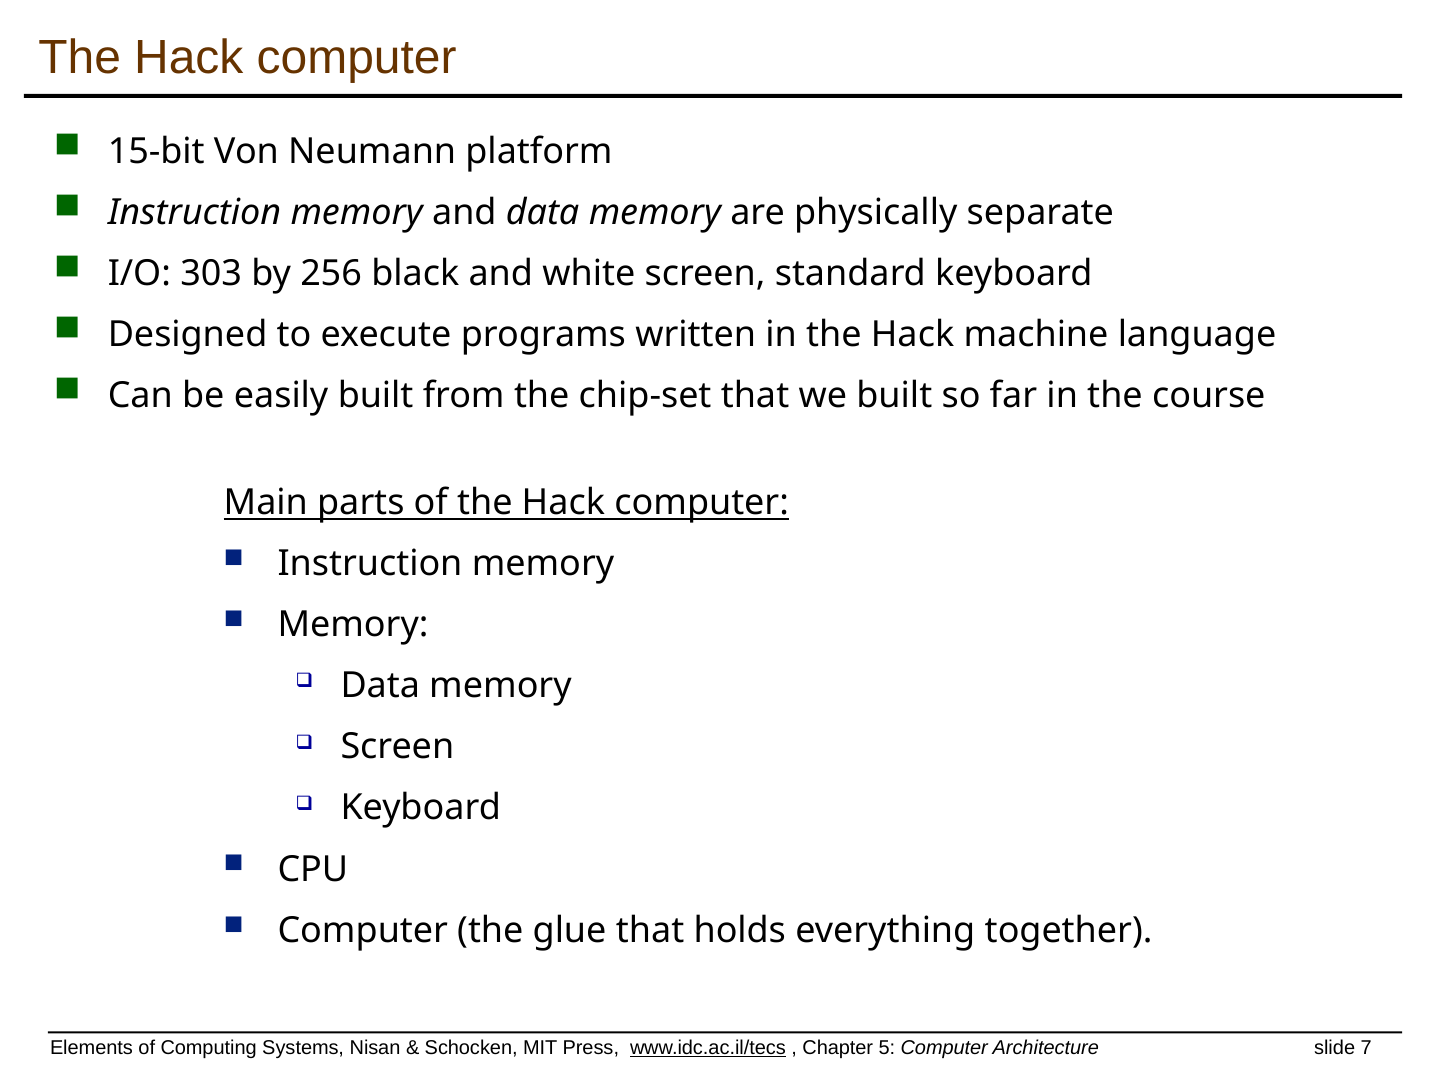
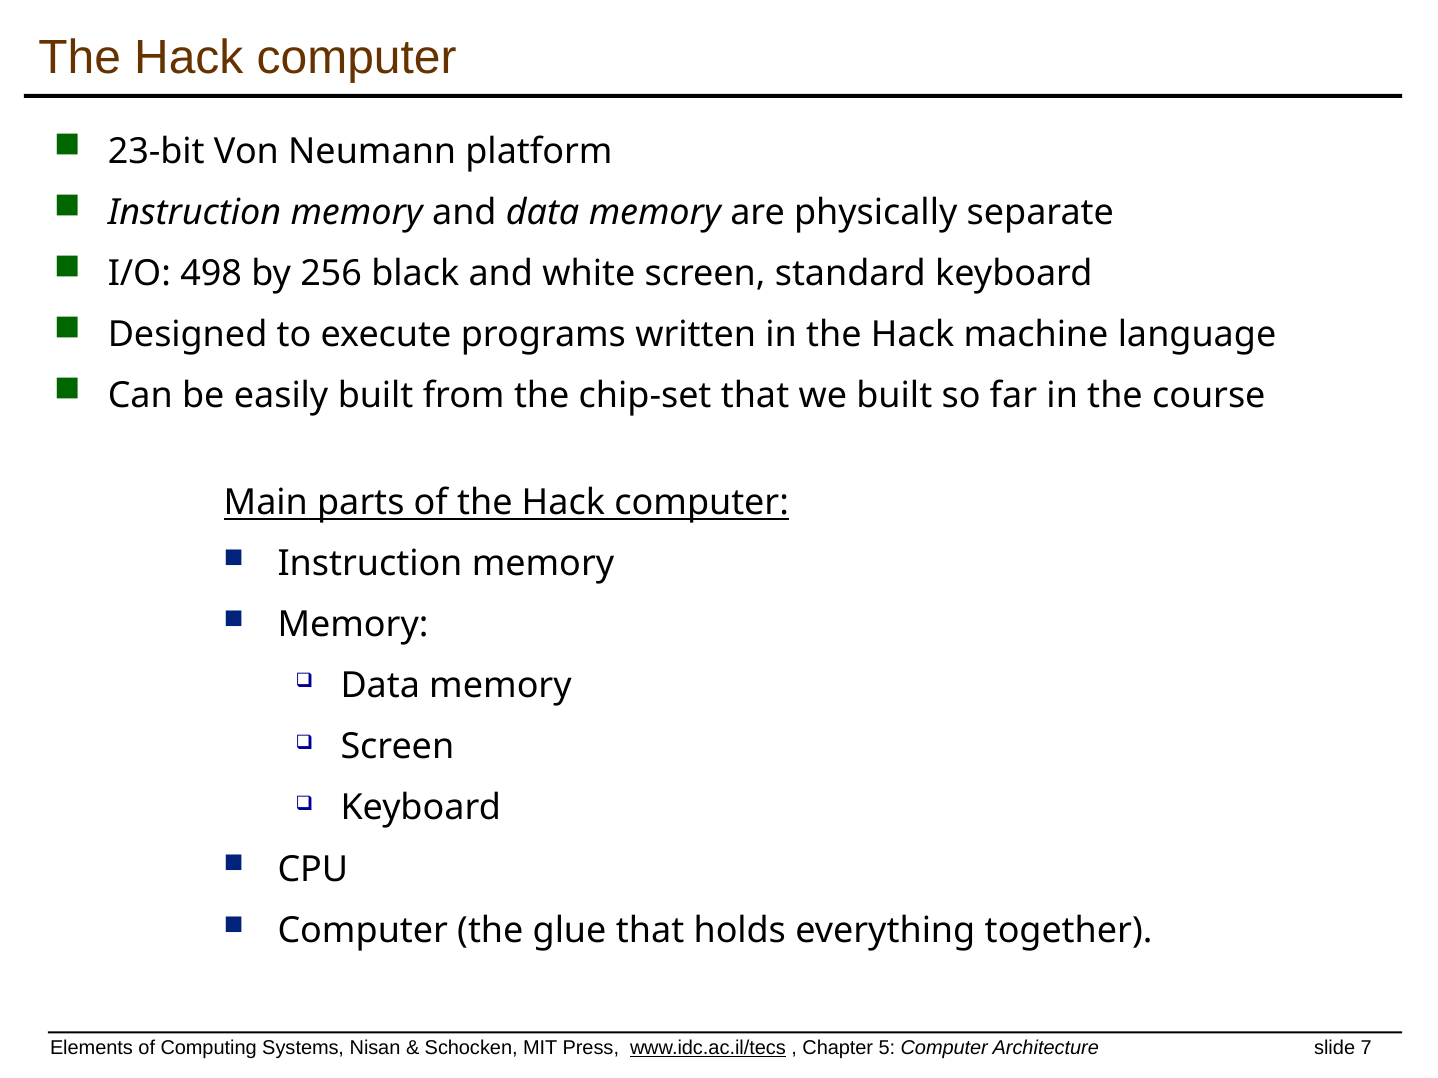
15-bit: 15-bit -> 23-bit
303: 303 -> 498
